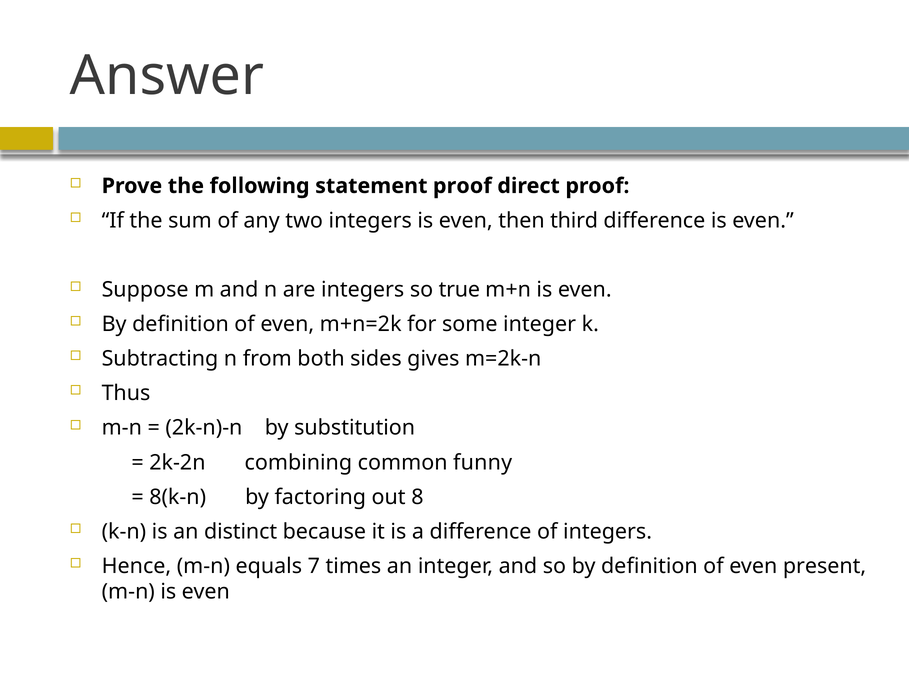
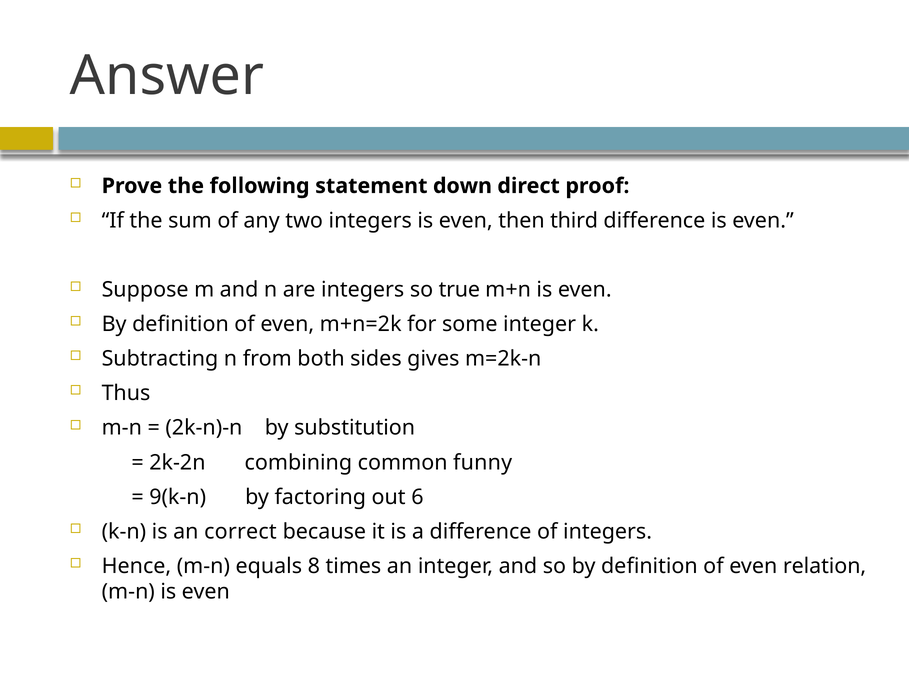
statement proof: proof -> down
8(k-n: 8(k-n -> 9(k-n
8: 8 -> 6
distinct: distinct -> correct
7: 7 -> 8
present: present -> relation
